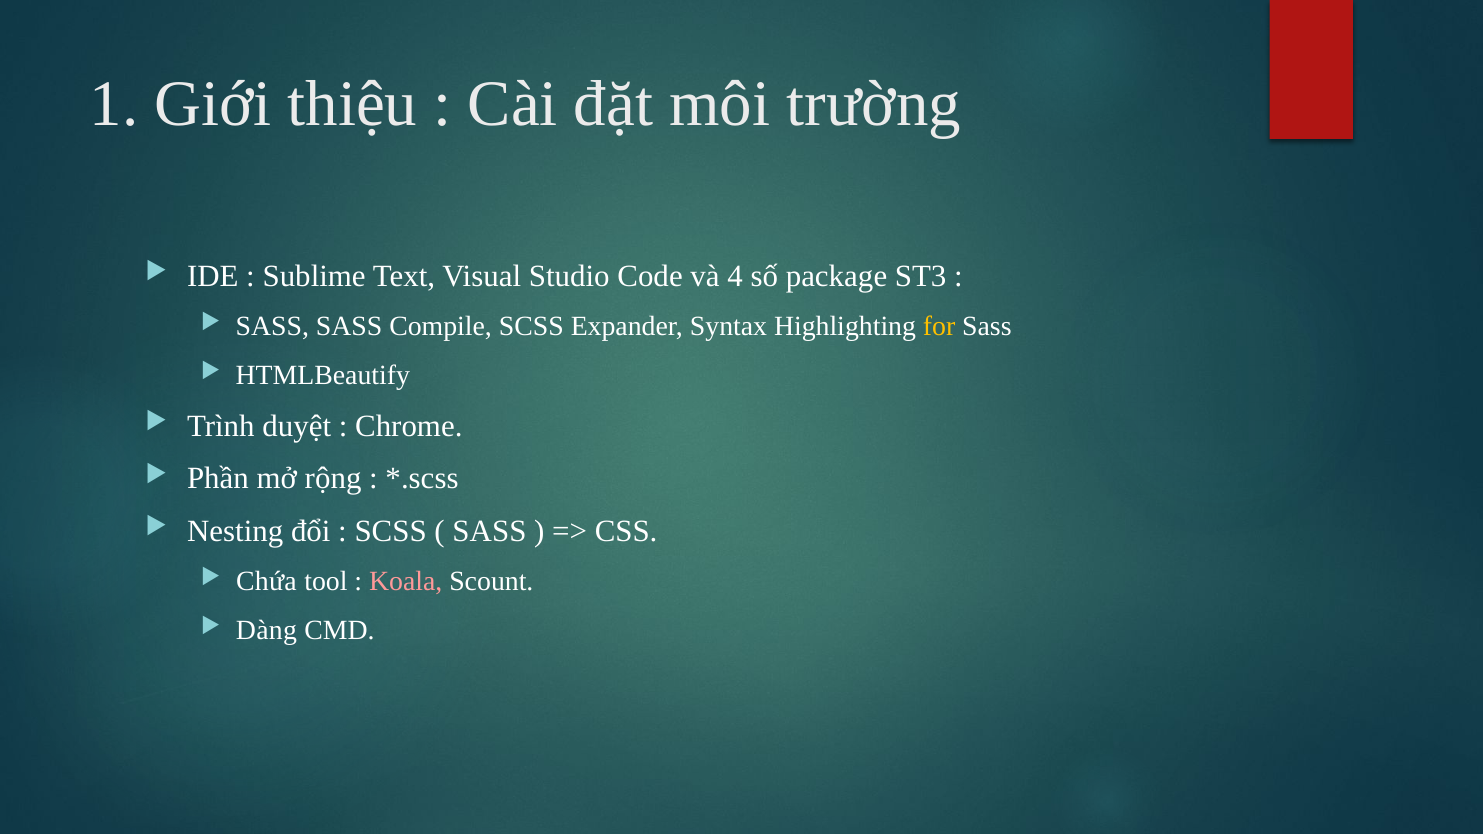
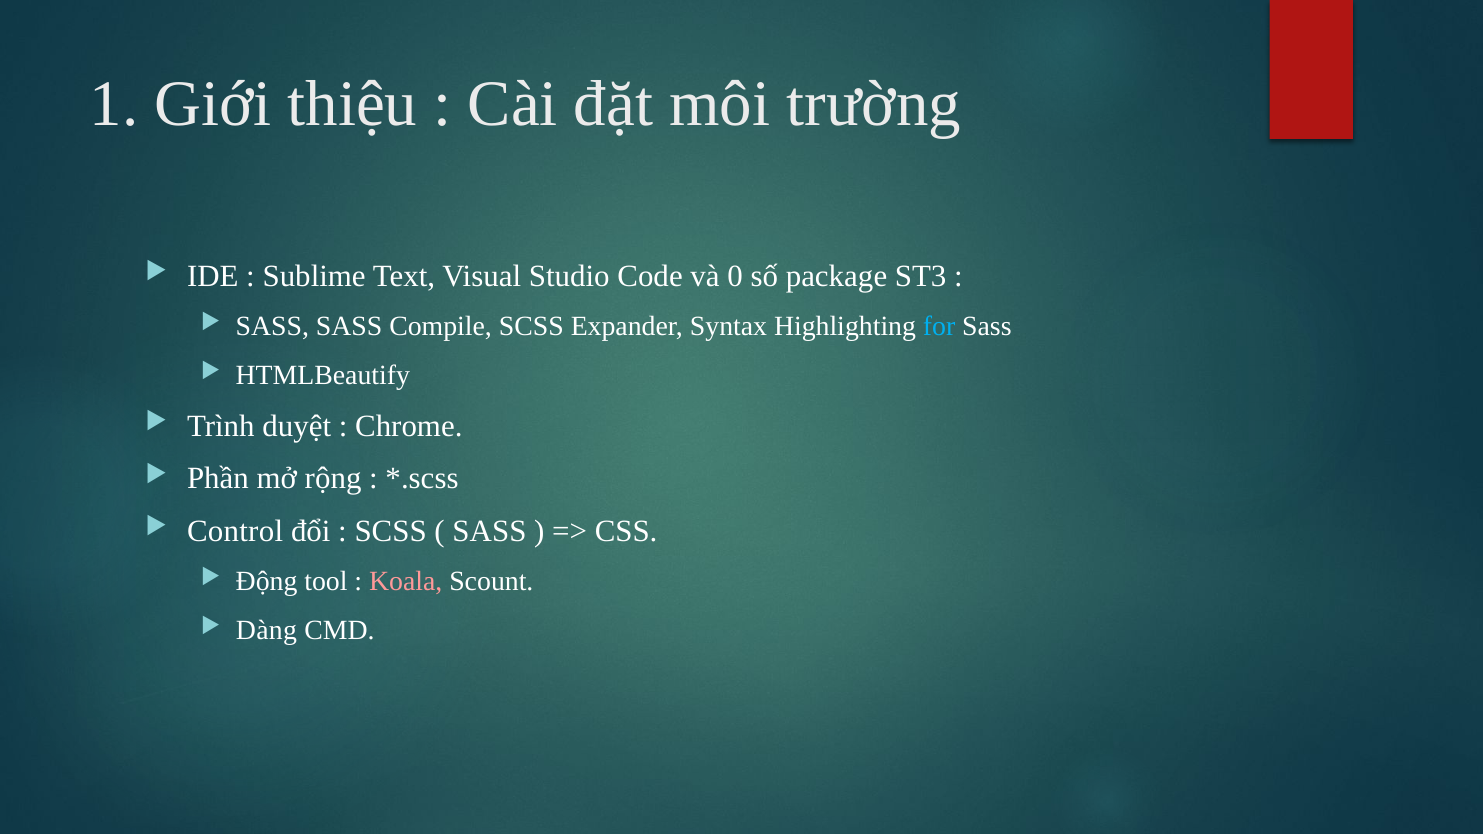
4: 4 -> 0
for colour: yellow -> light blue
Nesting: Nesting -> Control
Chứa: Chứa -> Động
